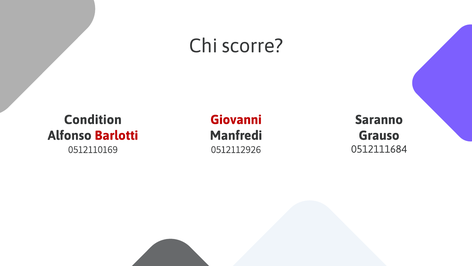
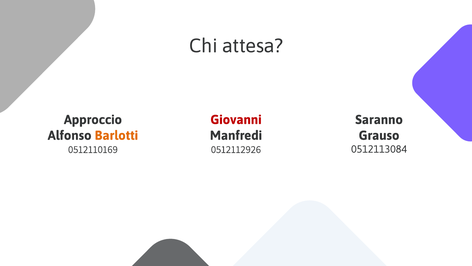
scorre: scorre -> attesa
Condition: Condition -> Approccio
Barlotti colour: red -> orange
0512111684: 0512111684 -> 0512113084
